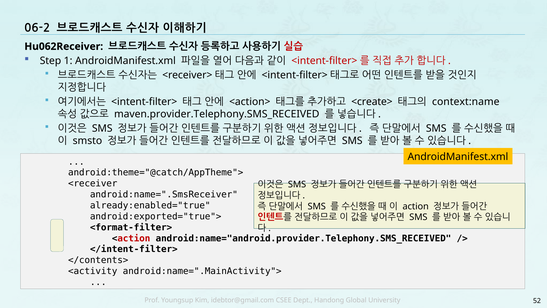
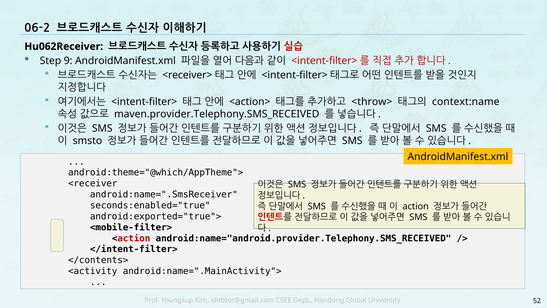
1: 1 -> 9
<create>: <create> -> <throw>
android:theme="@catch/AppTheme">: android:theme="@catch/AppTheme"> -> android:theme="@which/AppTheme">
already:enabled="true: already:enabled="true -> seconds:enabled="true
<format-filter>: <format-filter> -> <mobile-filter>
